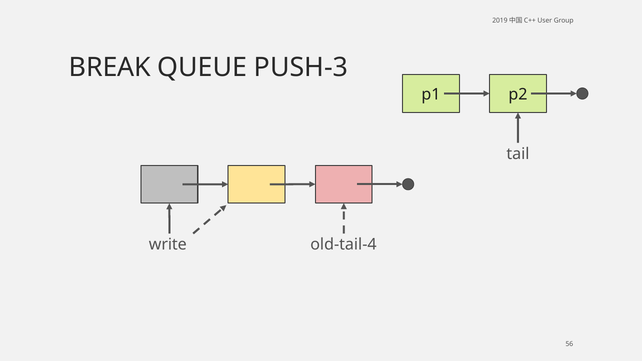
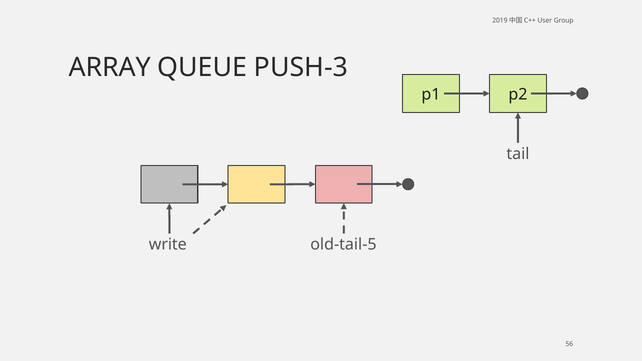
BREAK: BREAK -> ARRAY
old-tail-4: old-tail-4 -> old-tail-5
